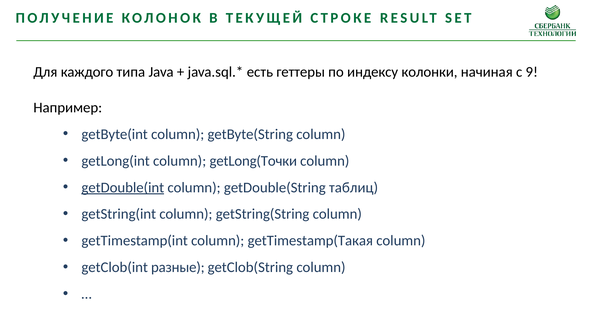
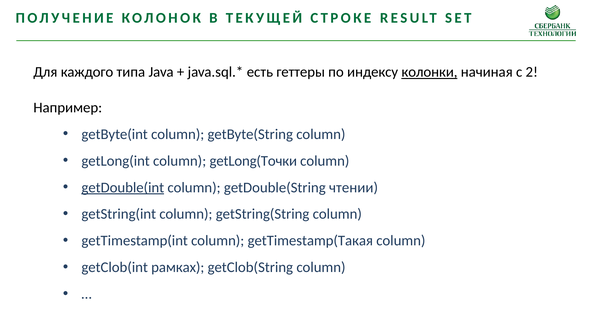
колонки underline: none -> present
9: 9 -> 2
таблиц: таблиц -> чтении
разные: разные -> рамках
